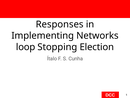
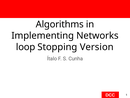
Responses: Responses -> Algorithms
Election: Election -> Version
